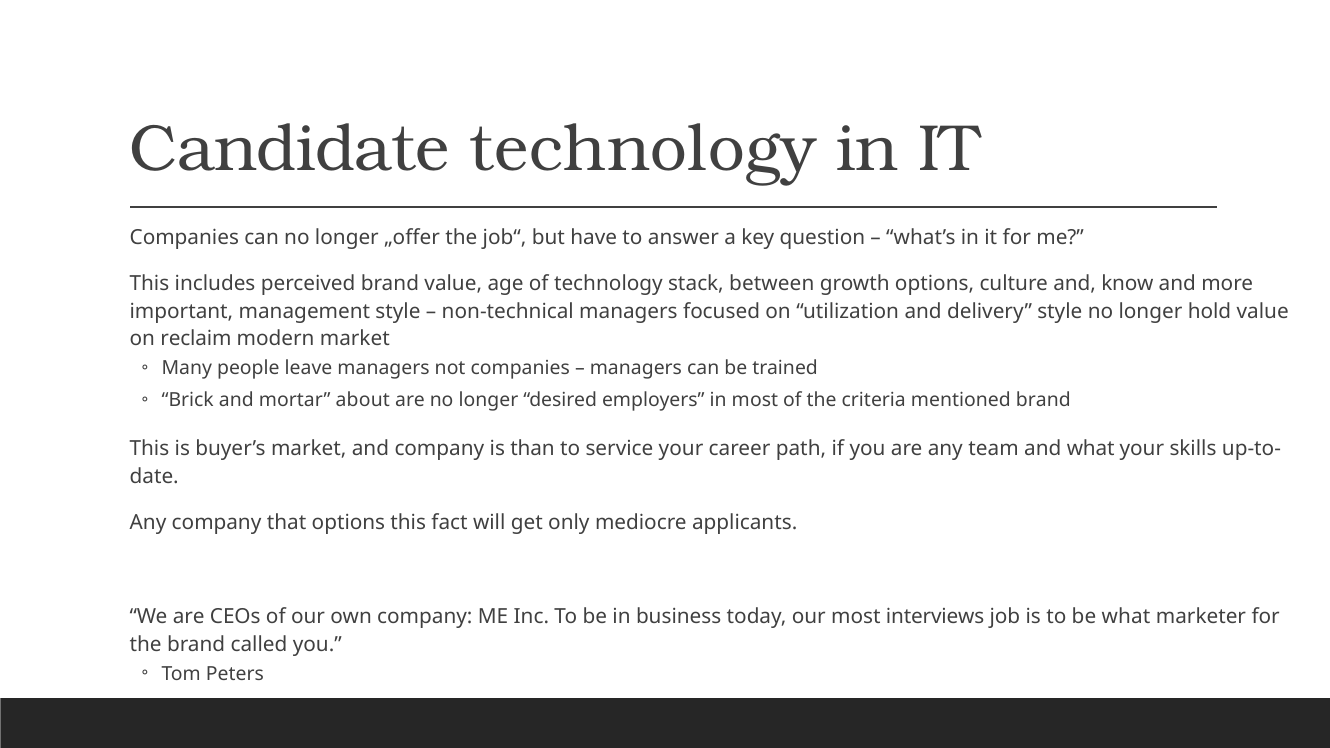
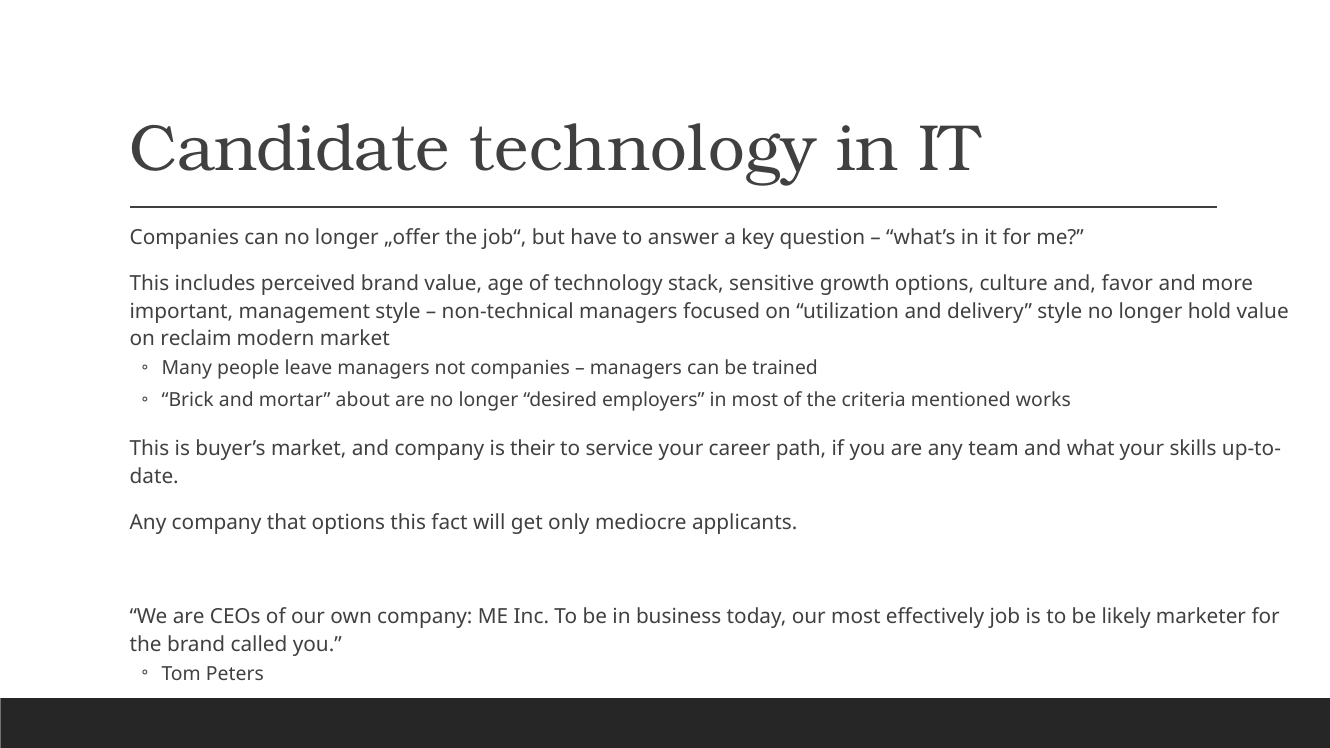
between: between -> sensitive
know: know -> favor
mentioned brand: brand -> works
than: than -> their
interviews: interviews -> effectively
be what: what -> likely
